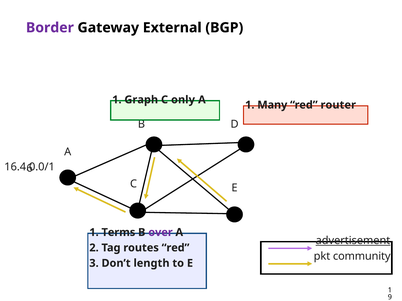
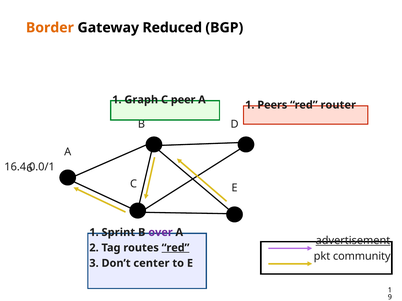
Border colour: purple -> orange
External: External -> Reduced
only: only -> peer
Many: Many -> Peers
Terms: Terms -> Sprint
red at (176, 248) underline: none -> present
length: length -> center
